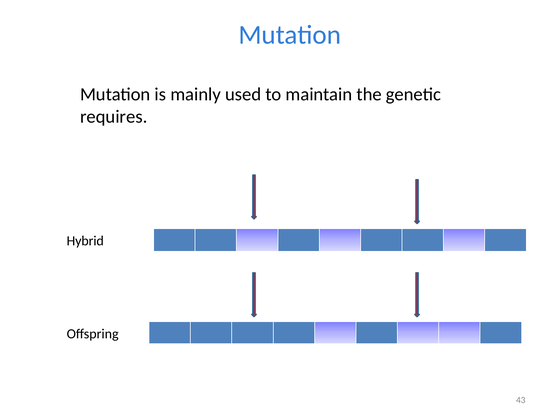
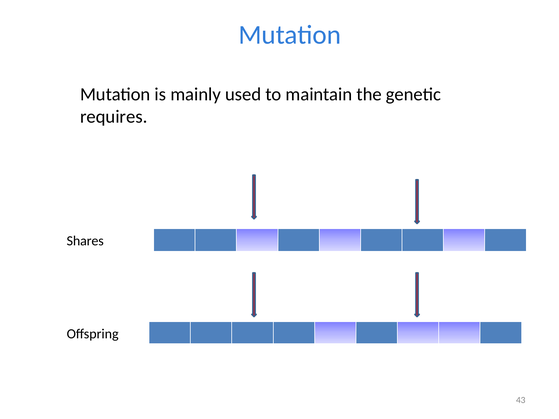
Hybrid: Hybrid -> Shares
